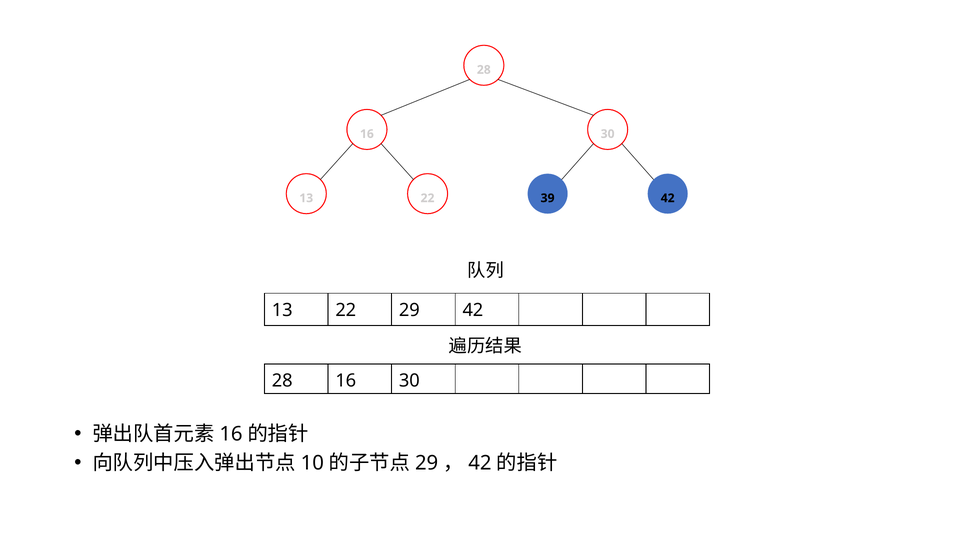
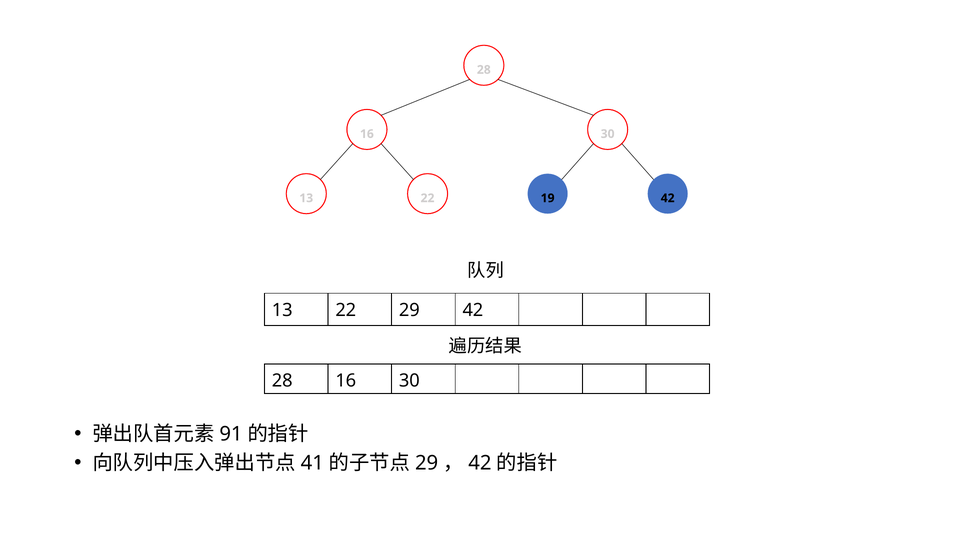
39: 39 -> 19
16 at (231, 434): 16 -> 91
10: 10 -> 41
